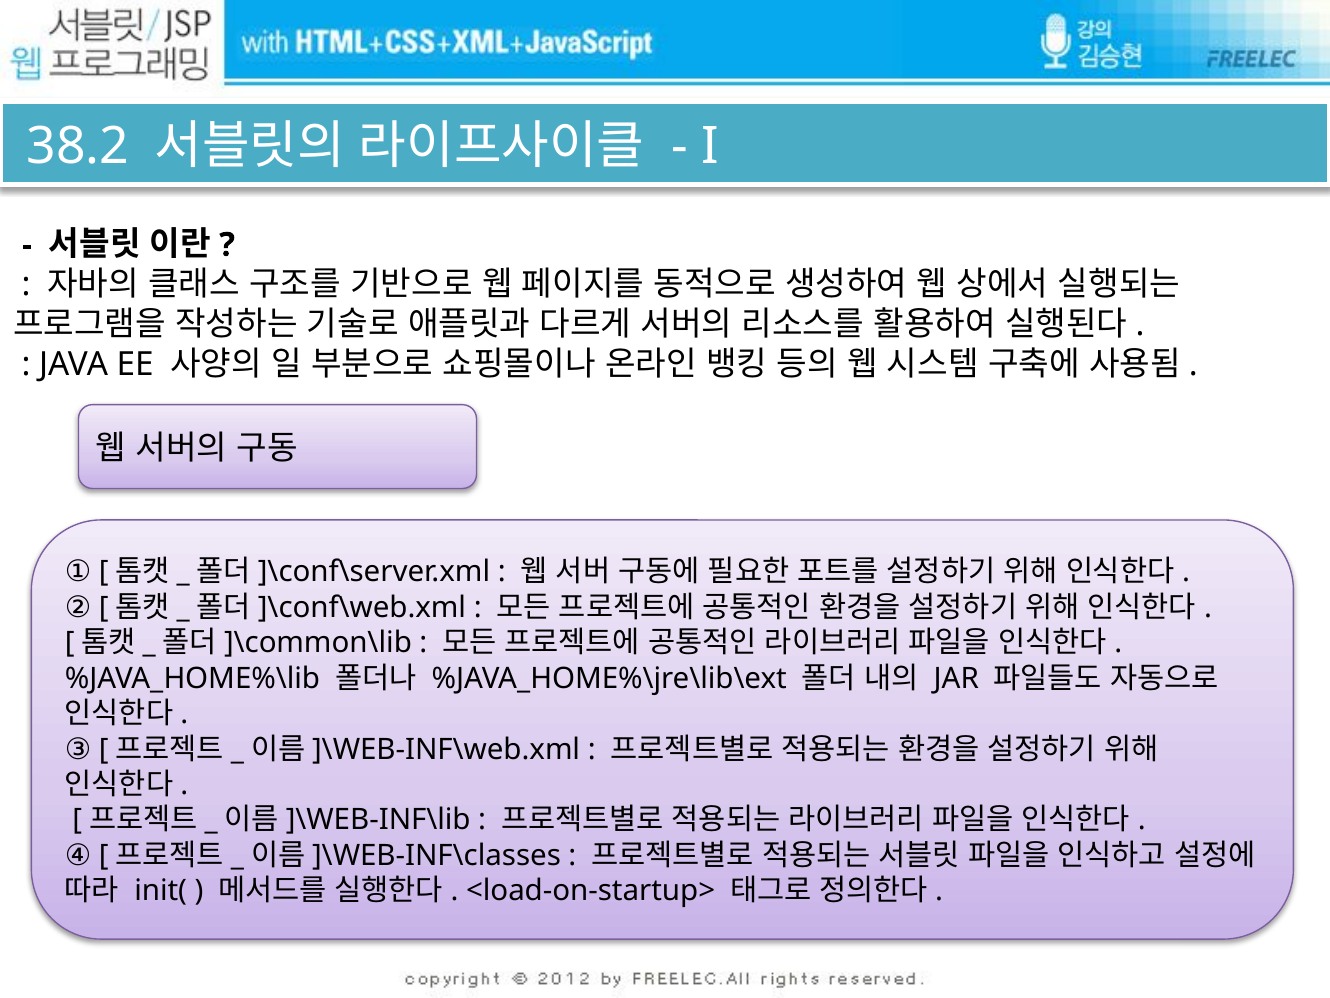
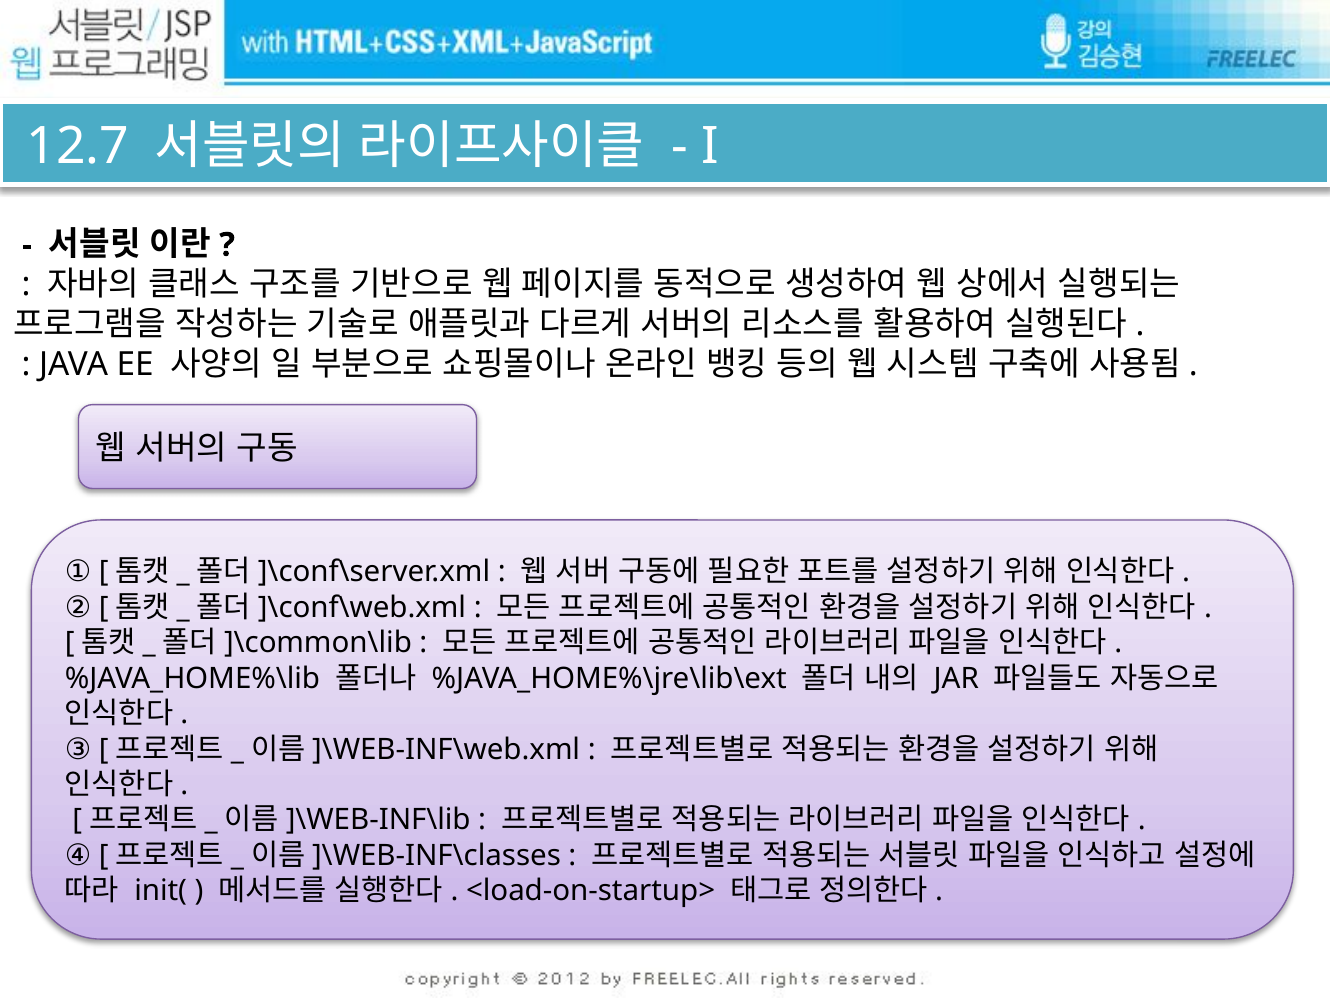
38.2: 38.2 -> 12.7
